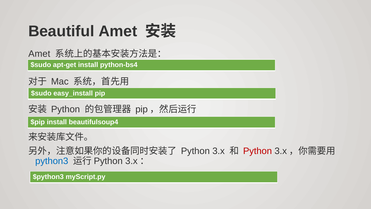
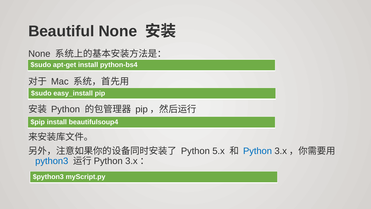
Beautiful Amet: Amet -> None
Amet at (39, 54): Amet -> None
3.x: 3.x -> 5.x
Python at (258, 151) colour: red -> blue
